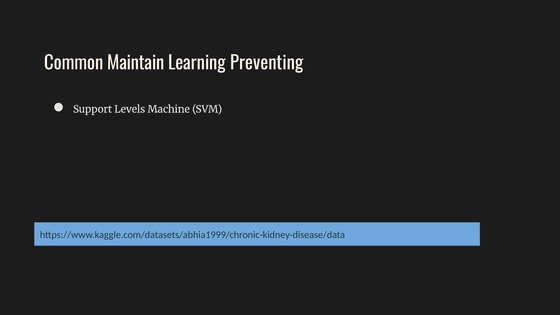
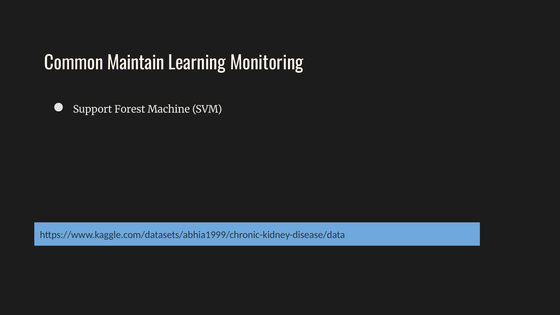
Preventing: Preventing -> Monitoring
Levels: Levels -> Forest
